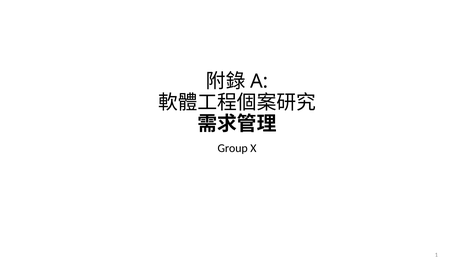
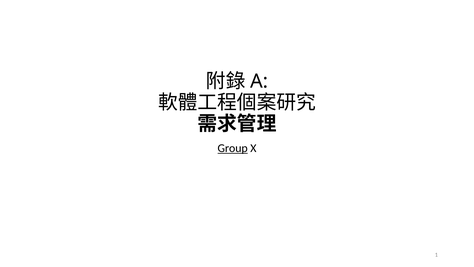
Group underline: none -> present
